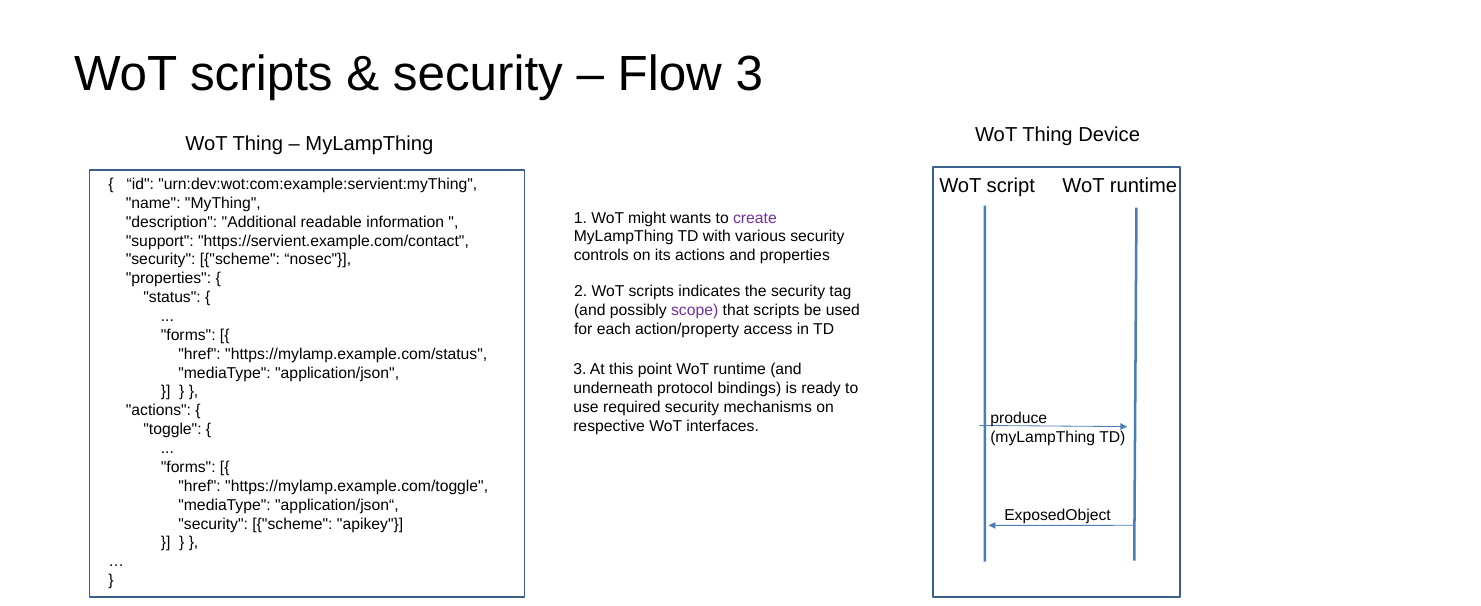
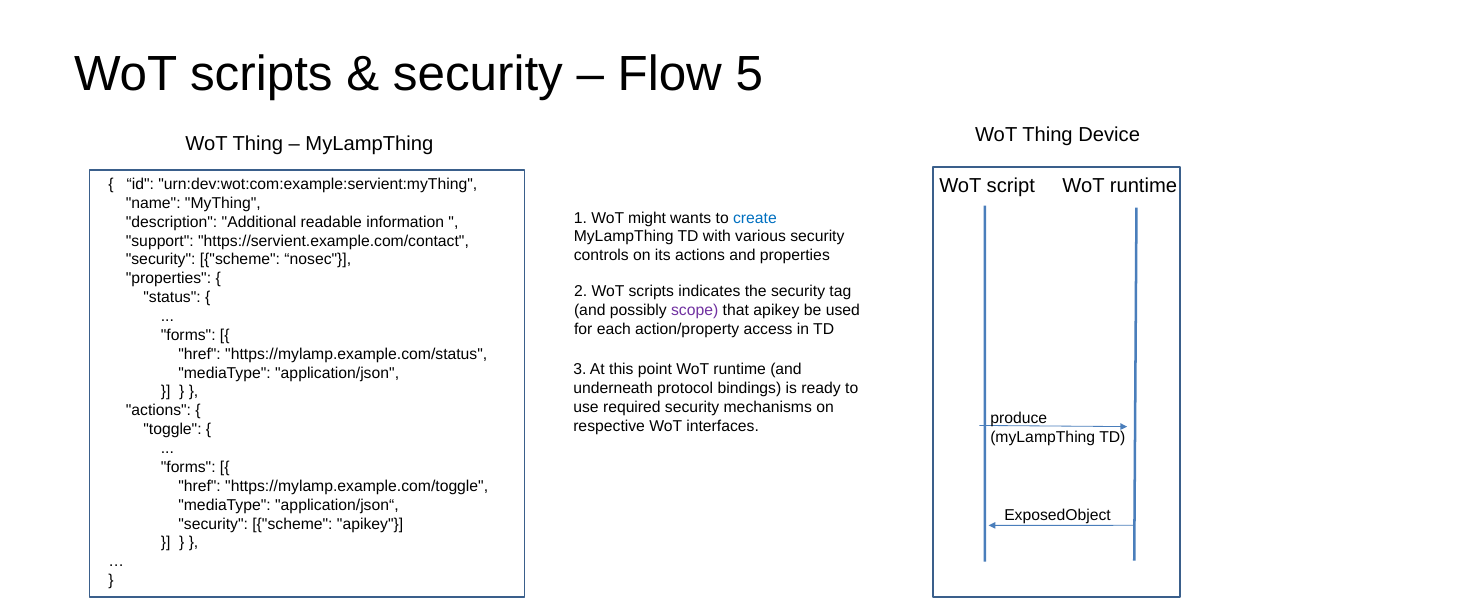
Flow 3: 3 -> 5
create colour: purple -> blue
that scripts: scripts -> apikey
